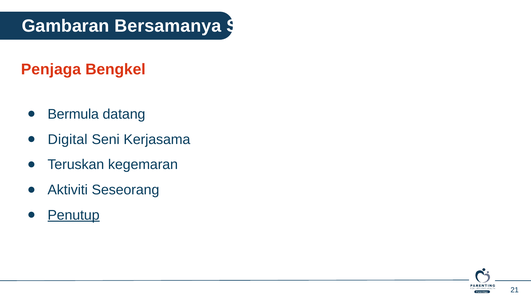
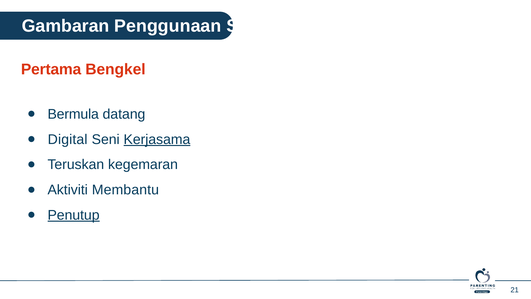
Bersamanya: Bersamanya -> Penggunaan
Penjaga: Penjaga -> Pertama
Kerjasama underline: none -> present
Seseorang: Seseorang -> Membantu
